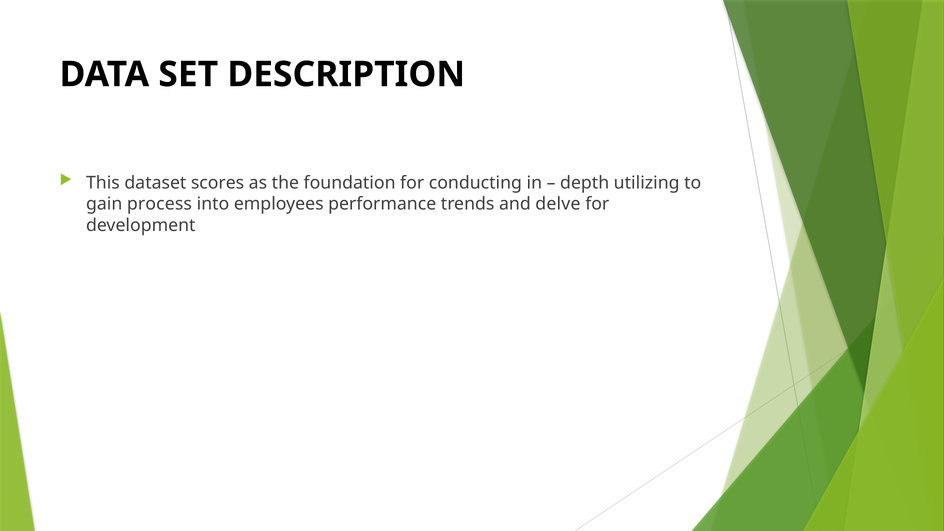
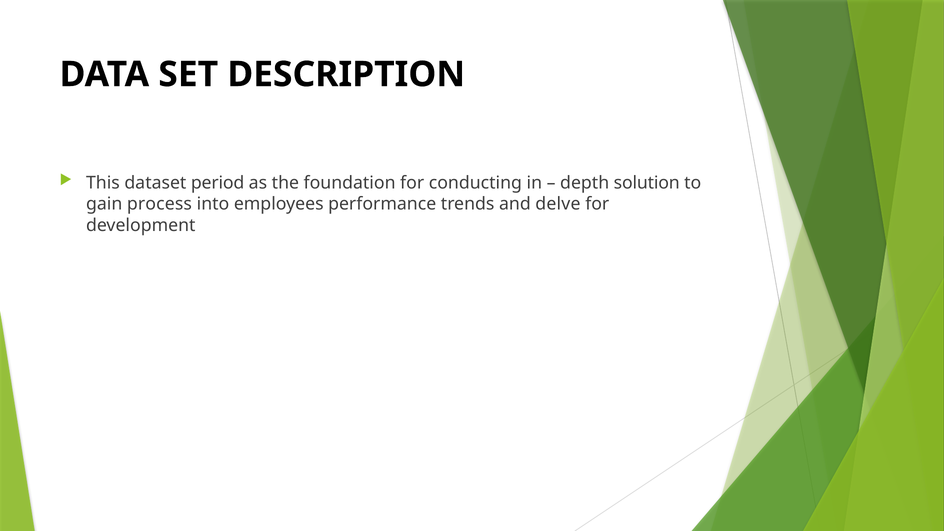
scores: scores -> period
utilizing: utilizing -> solution
